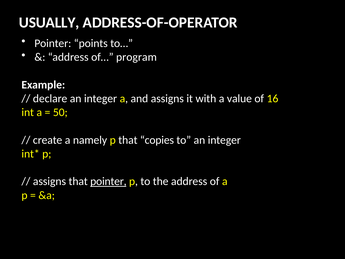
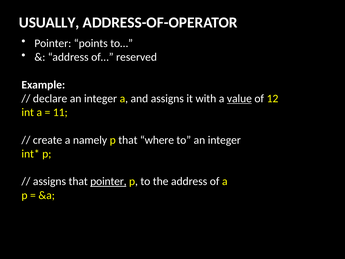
program: program -> reserved
value underline: none -> present
16: 16 -> 12
50: 50 -> 11
copies: copies -> where
